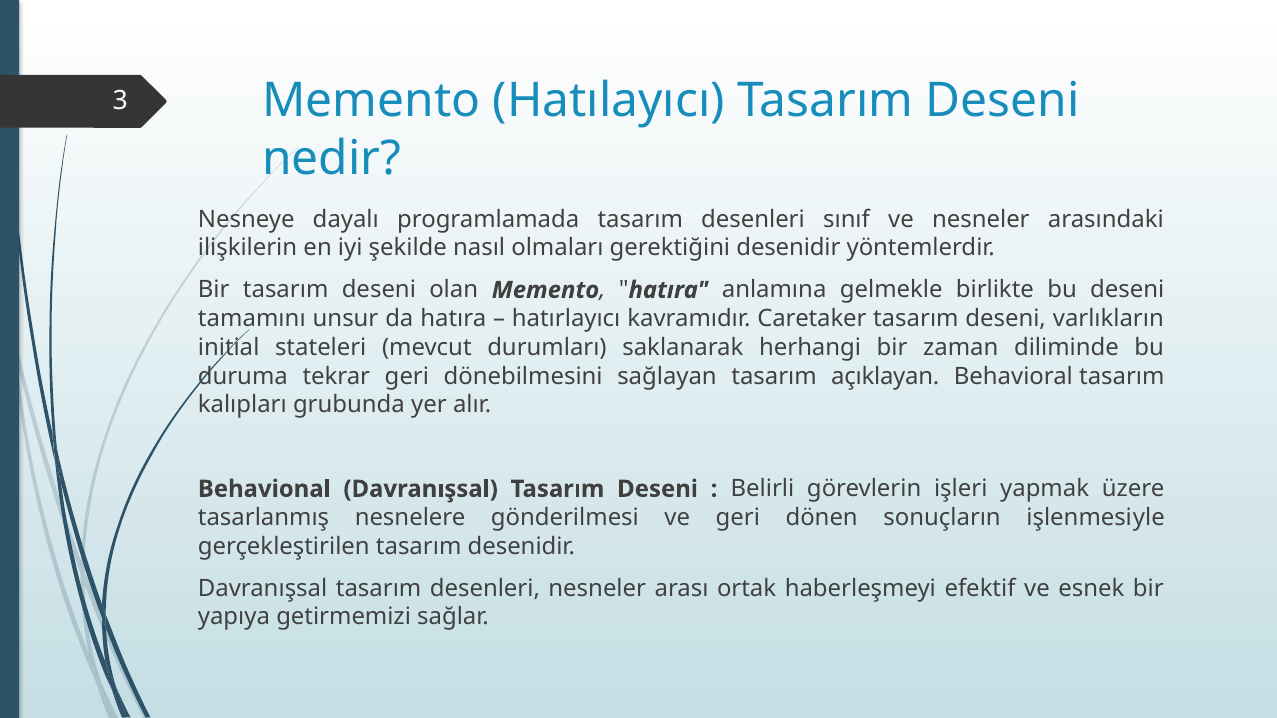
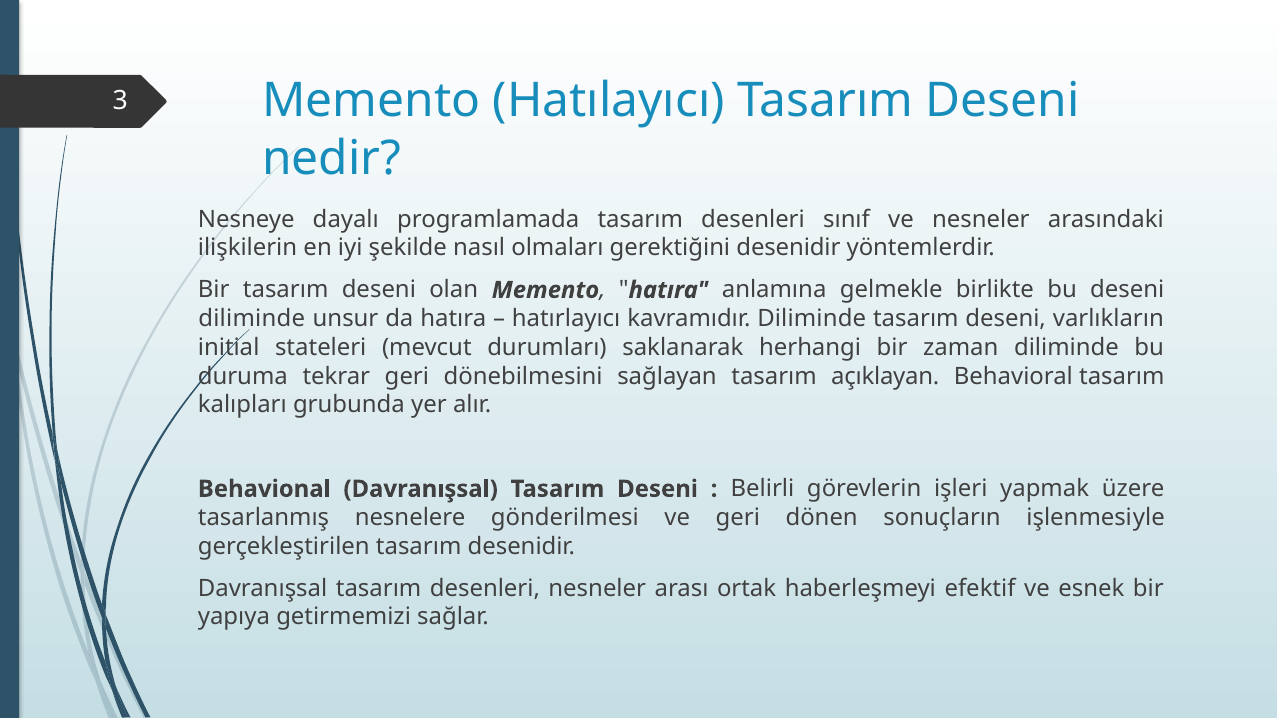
tamamını at (252, 319): tamamını -> diliminde
kavramıdır Caretaker: Caretaker -> Diliminde
